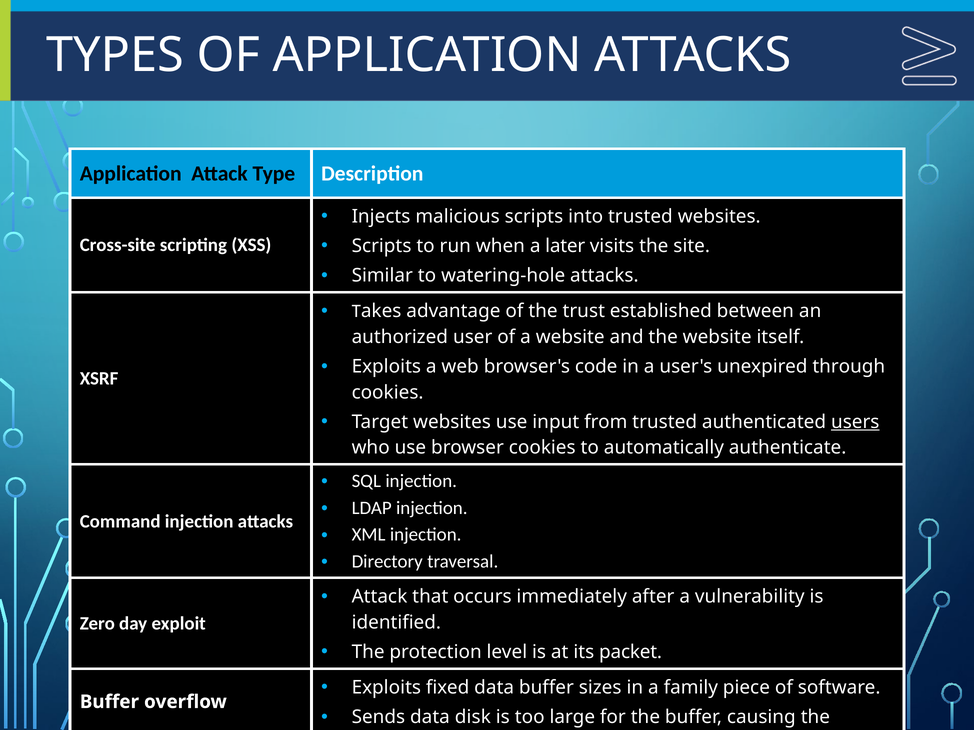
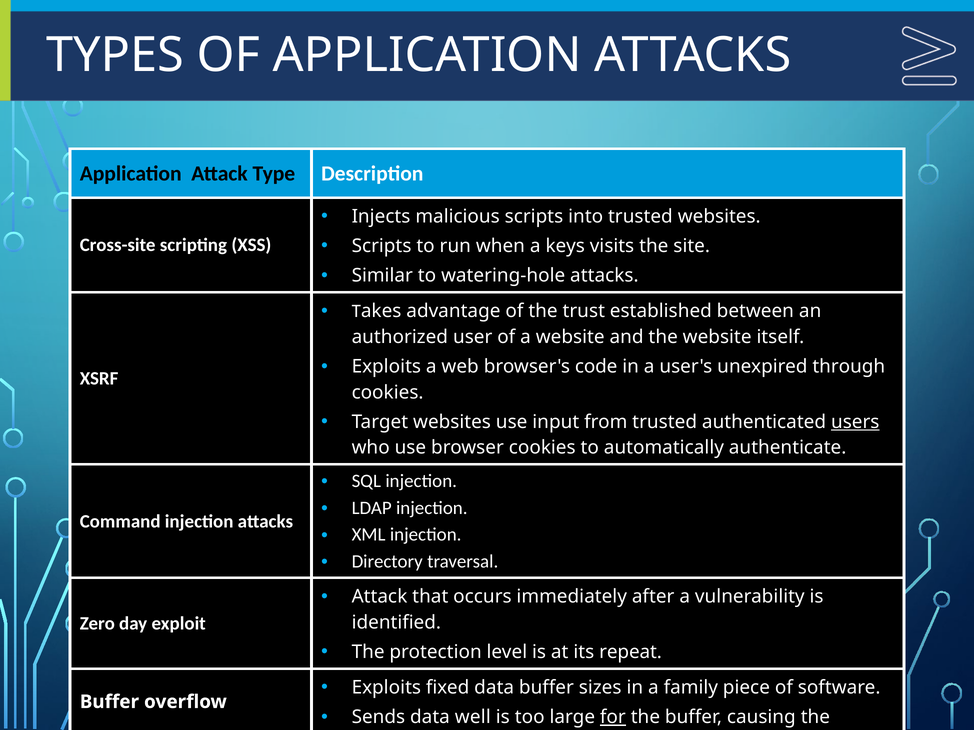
later: later -> keys
packet: packet -> repeat
disk: disk -> well
for underline: none -> present
